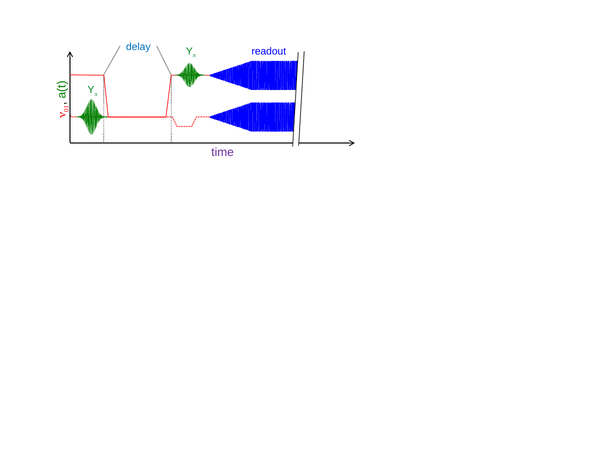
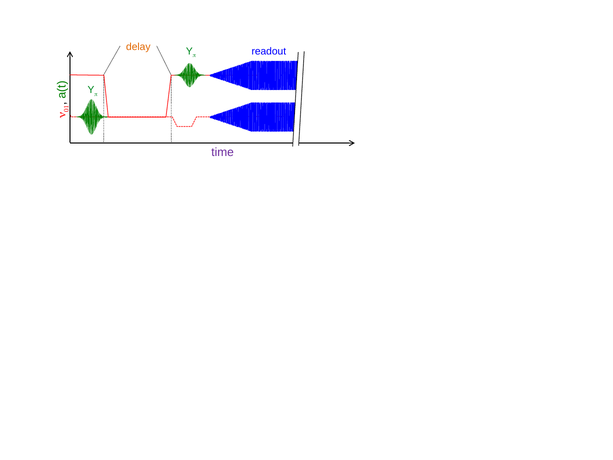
delay colour: blue -> orange
